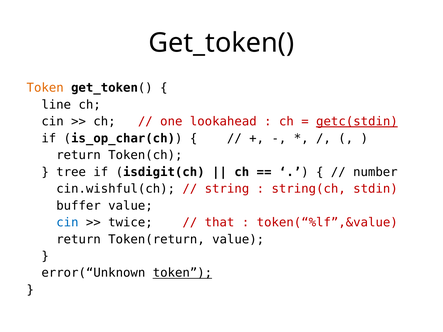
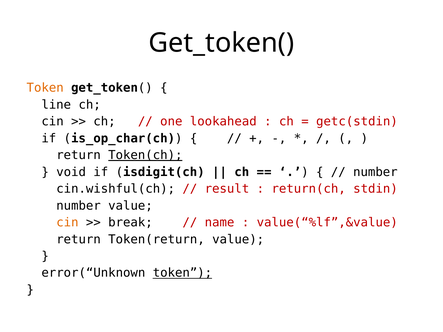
getc(stdin underline: present -> none
Token(ch underline: none -> present
tree: tree -> void
string: string -> result
string(ch: string(ch -> return(ch
buffer at (79, 206): buffer -> number
cin at (67, 223) colour: blue -> orange
twice: twice -> break
that: that -> name
token(“%lf”,&value: token(“%lf”,&value -> value(“%lf”,&value
